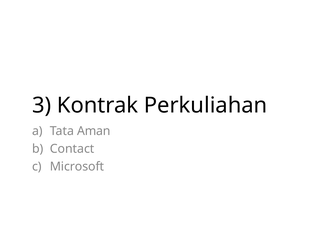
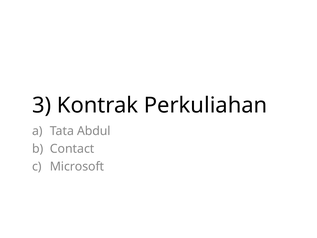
Aman: Aman -> Abdul
